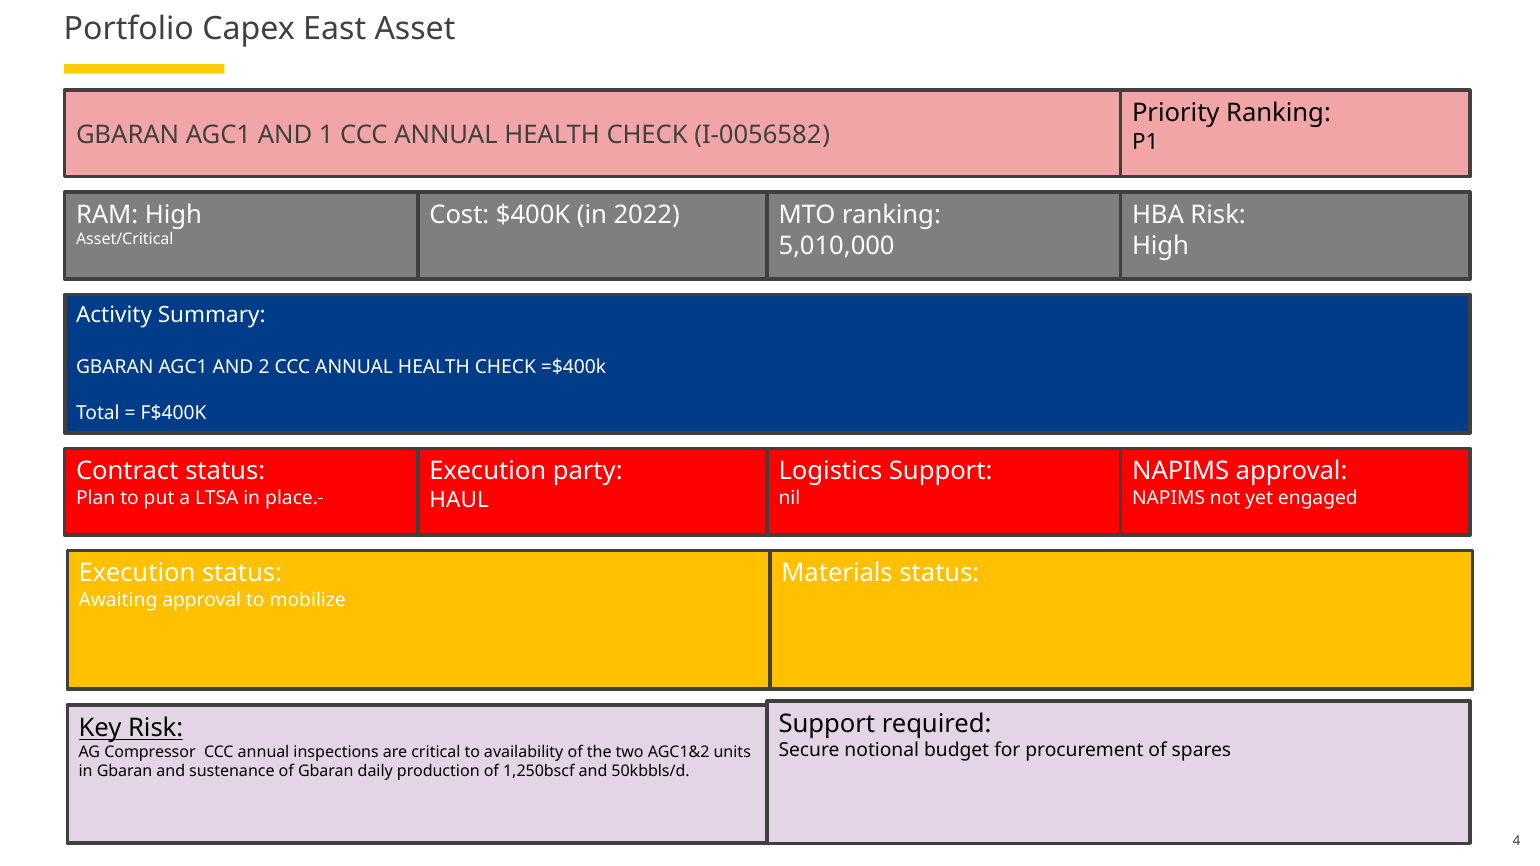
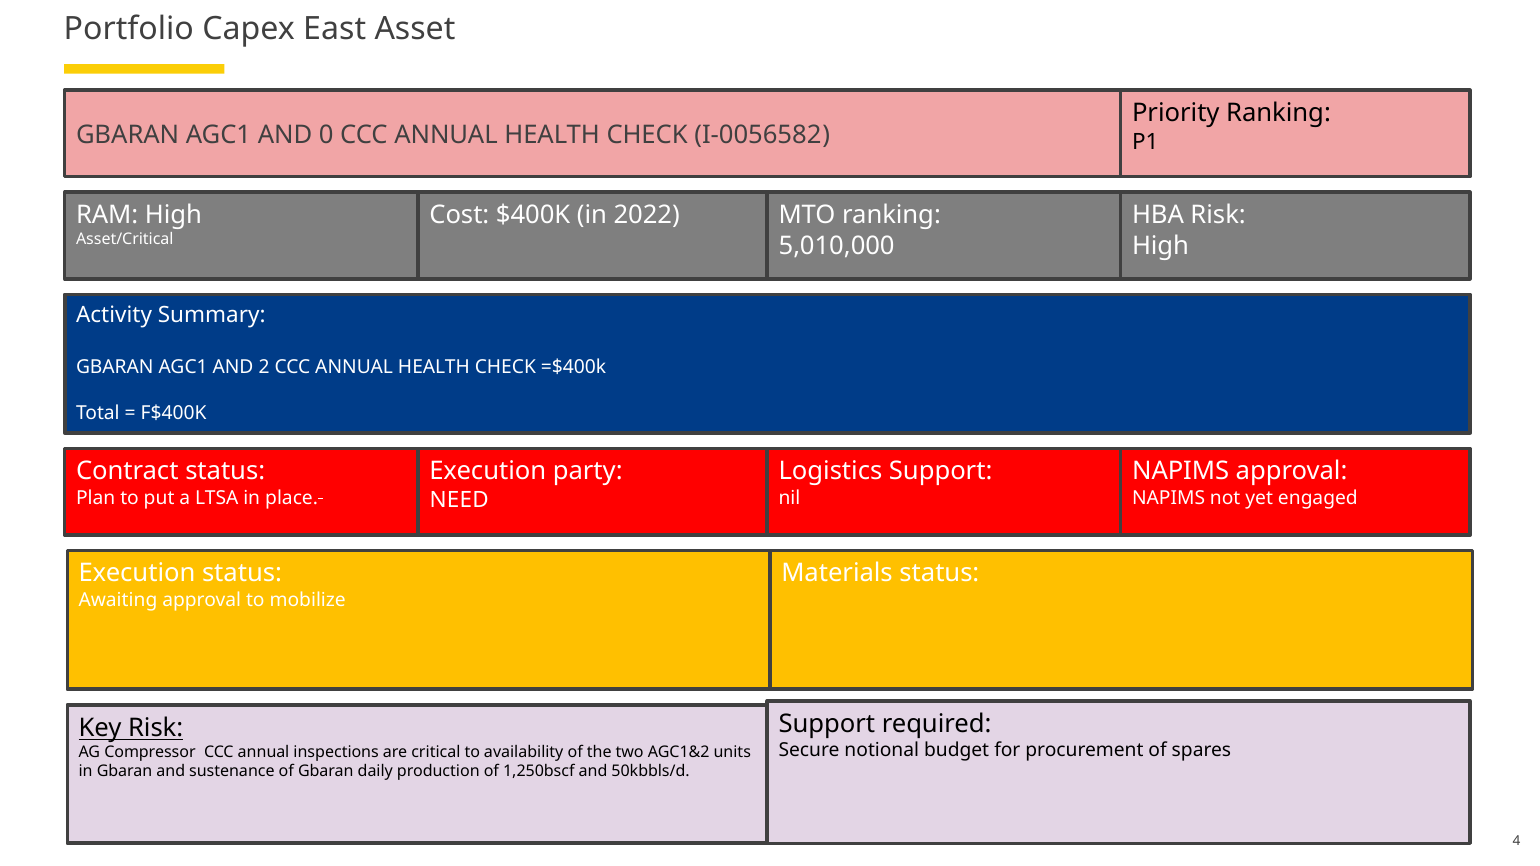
1: 1 -> 0
HAUL: HAUL -> NEED
